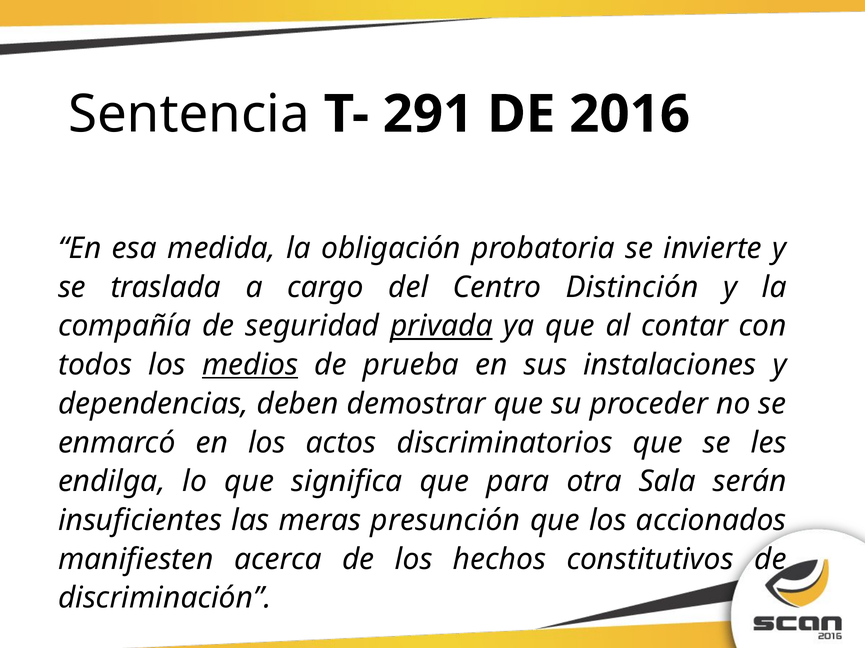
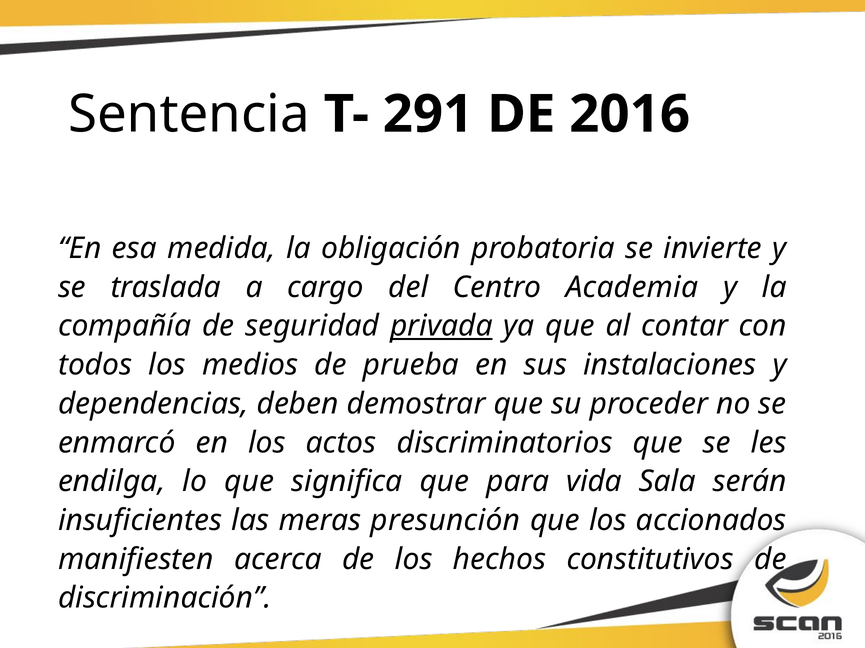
Distinción: Distinción -> Academia
medios underline: present -> none
otra: otra -> vida
